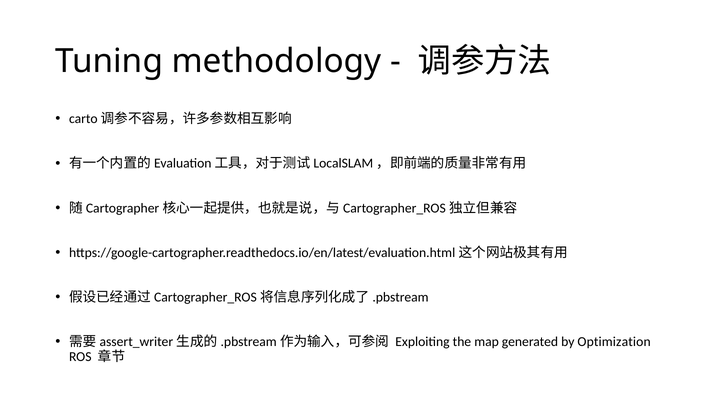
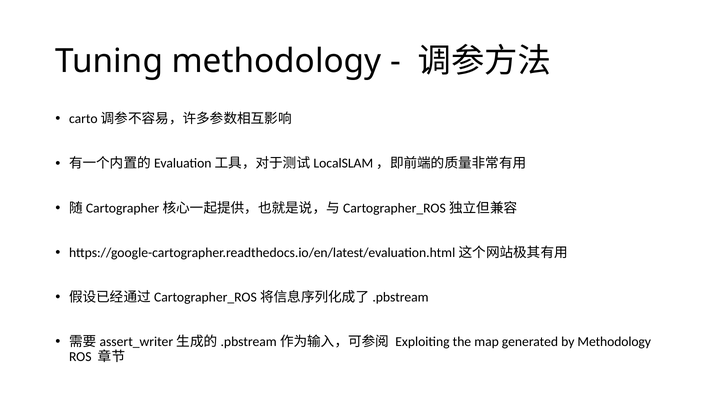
by Optimization: Optimization -> Methodology
